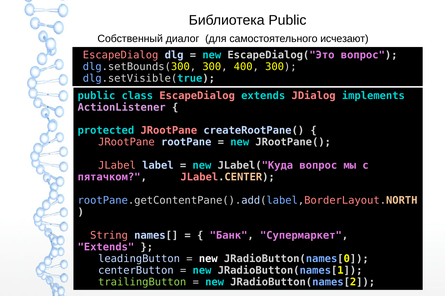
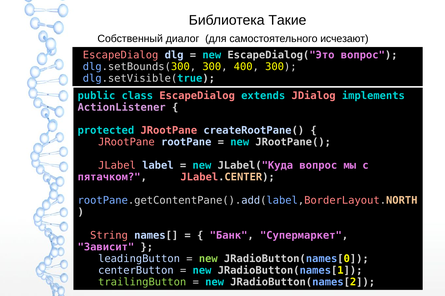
Библиотека Public: Public -> Такие
Extends at (106, 248): Extends -> Зависит
new at (208, 259) colour: white -> light green
